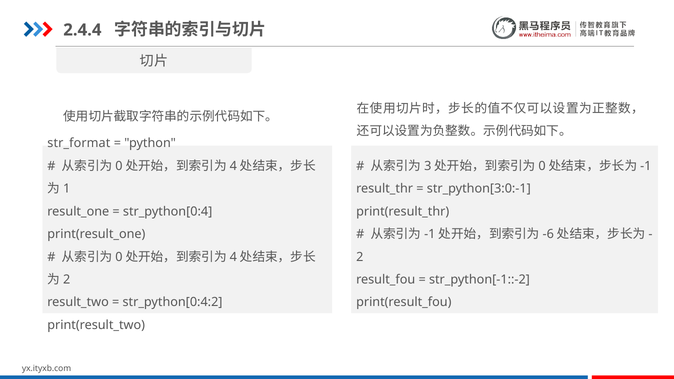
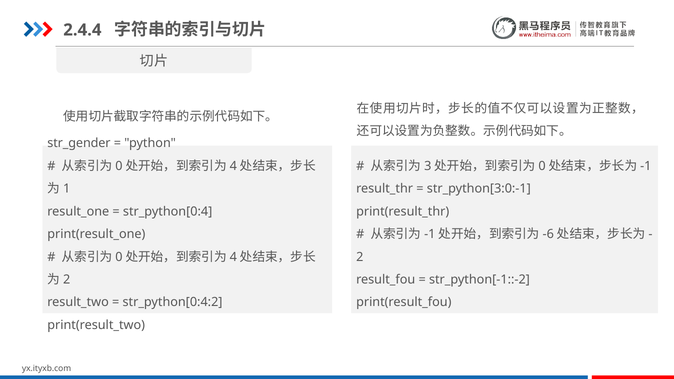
str_format: str_format -> str_gender
